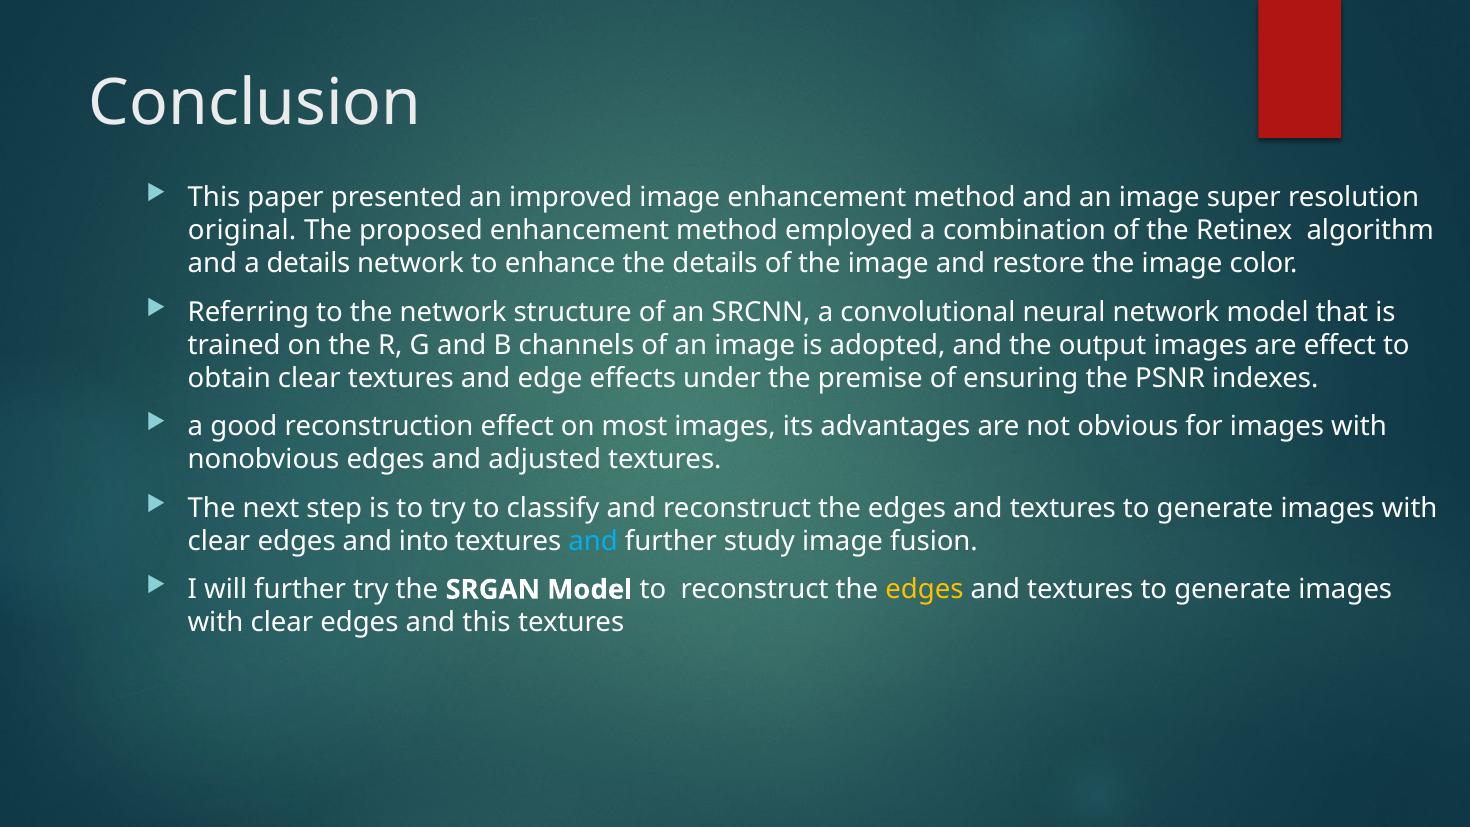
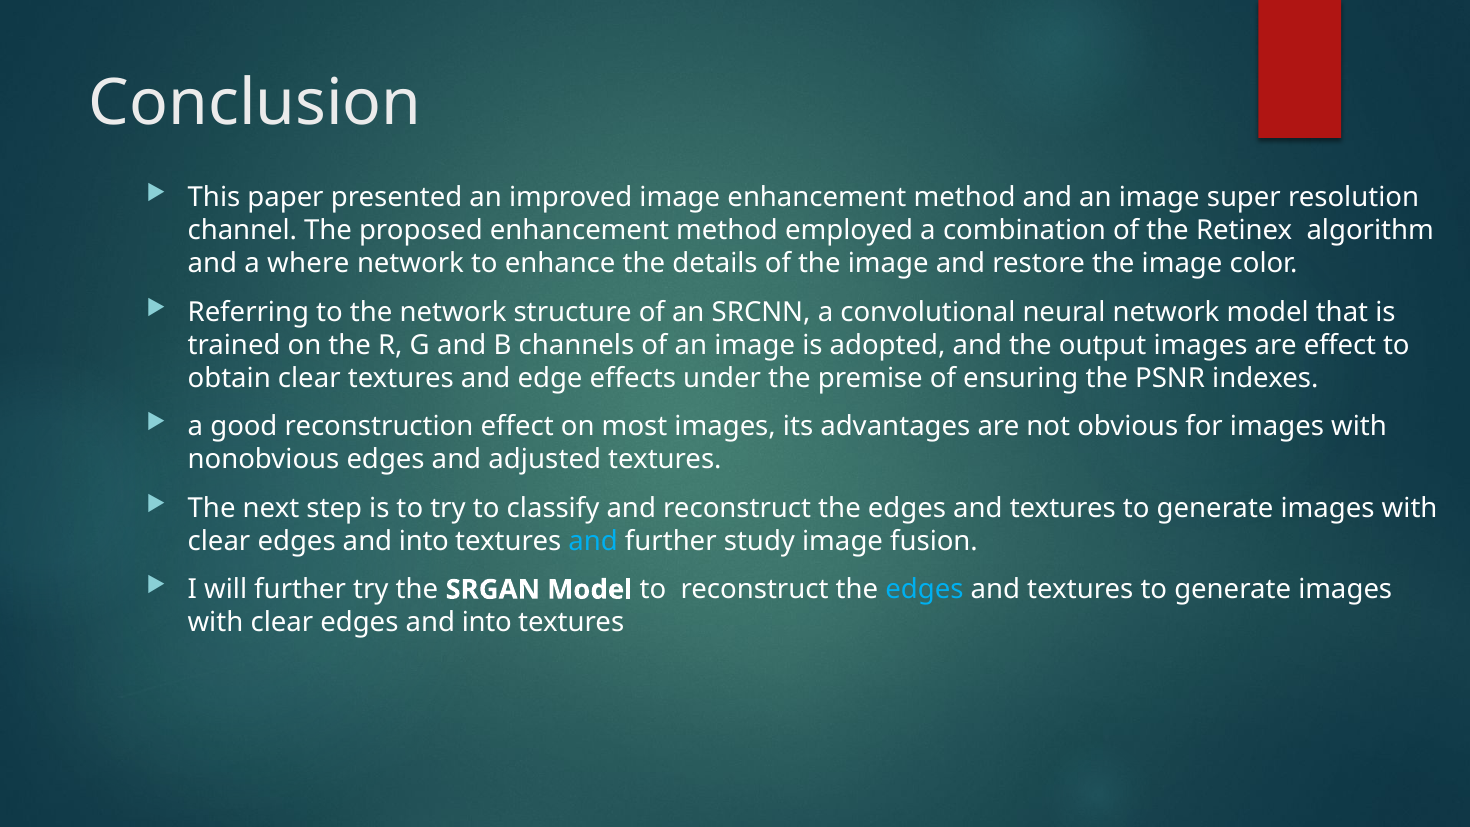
original: original -> channel
a details: details -> where
edges at (924, 590) colour: yellow -> light blue
this at (487, 623): this -> into
